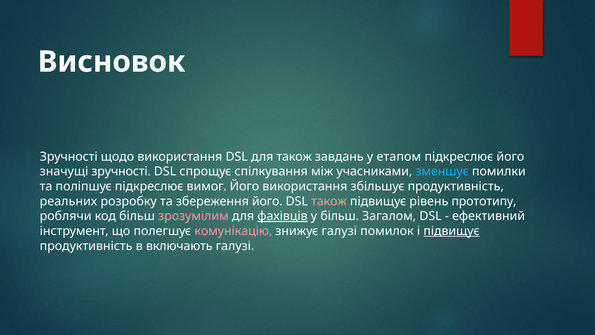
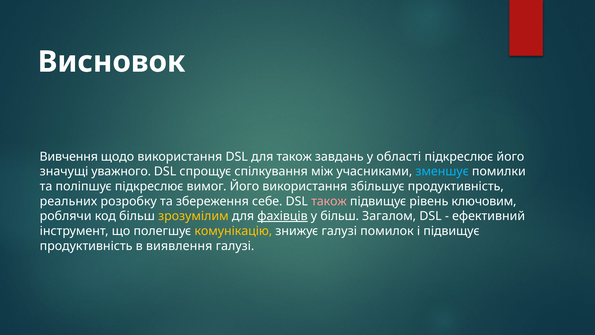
Зручності at (69, 156): Зручності -> Вивчення
етапом: етапом -> області
значущі зручності: зручності -> уважного
збереження його: його -> себе
прототипу: прототипу -> ключовим
зрозумілим colour: pink -> yellow
комунікацію colour: pink -> yellow
підвищує at (451, 231) underline: present -> none
включають: включають -> виявлення
